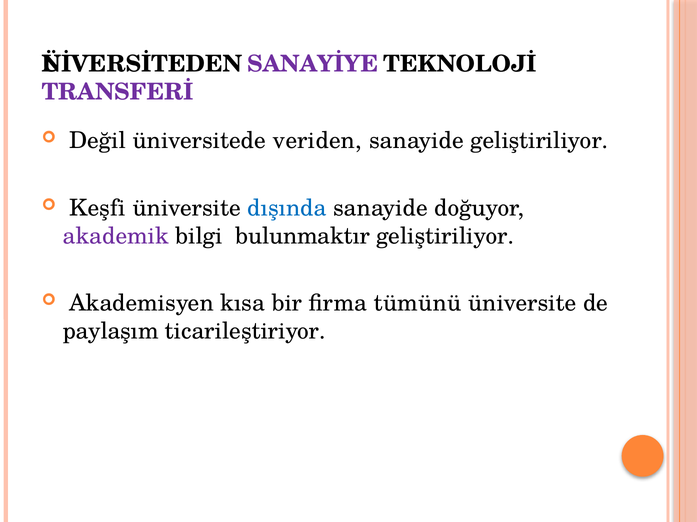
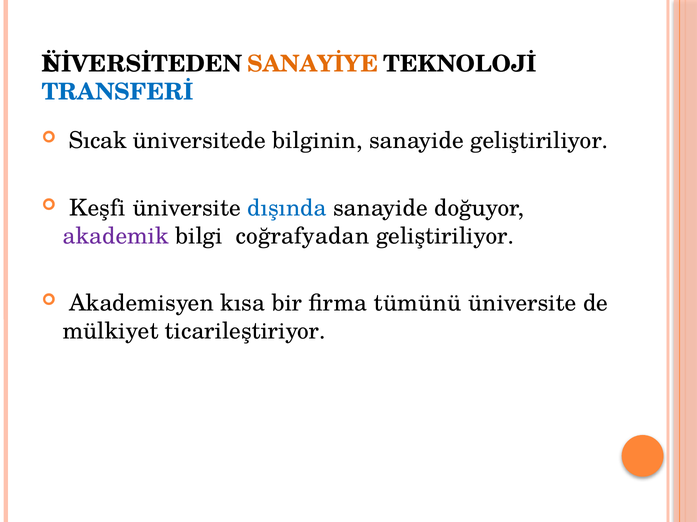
SANAYİYE colour: purple -> orange
TRANSFERİ colour: purple -> blue
Değil: Değil -> Sıcak
veriden: veriden -> bilginin
bulunmaktır: bulunmaktır -> coğrafyadan
paylaşım: paylaşım -> mülkiyet
